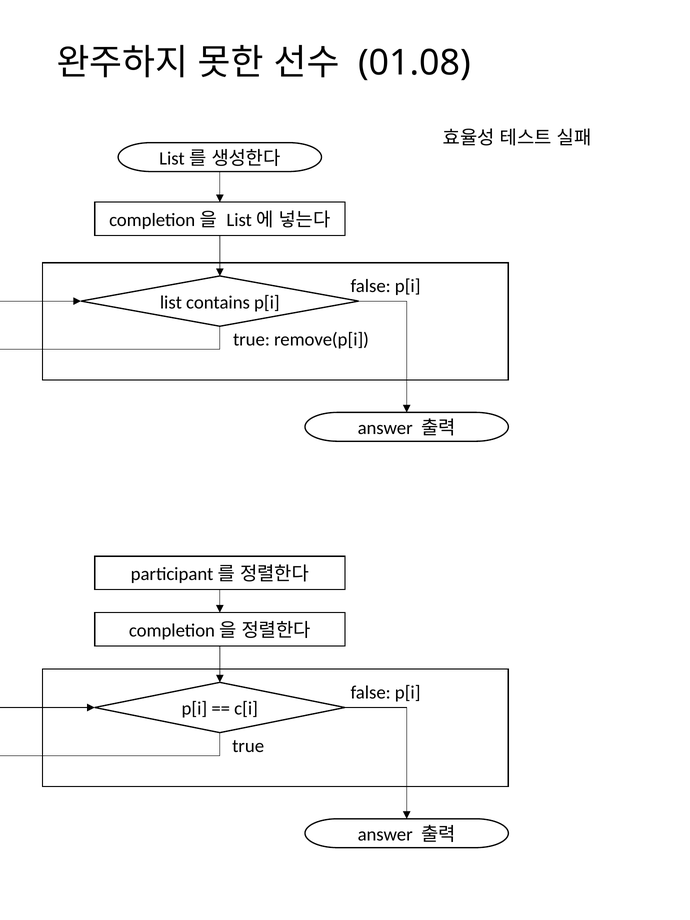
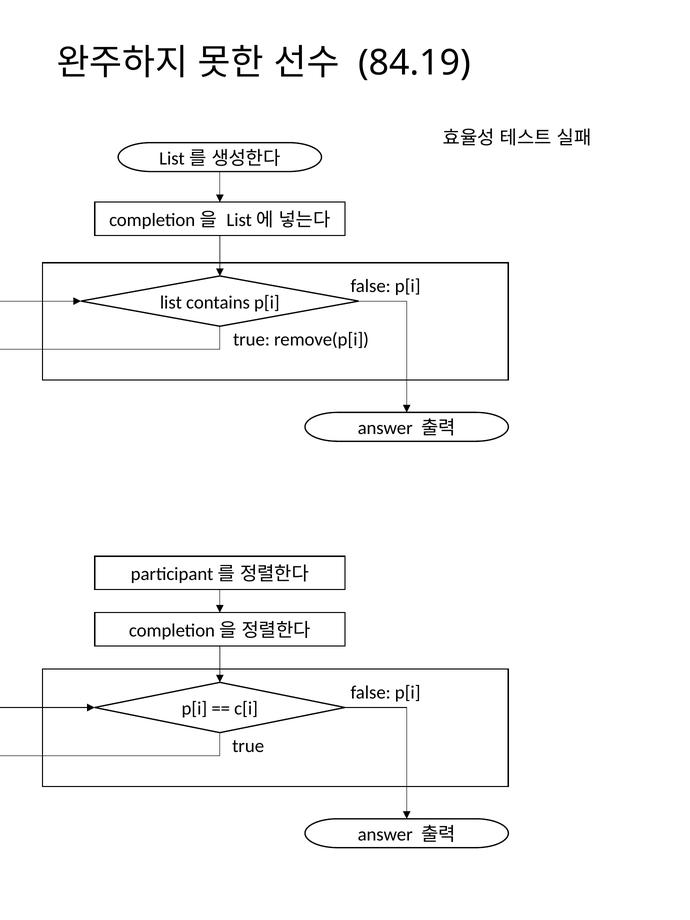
01.08: 01.08 -> 84.19
